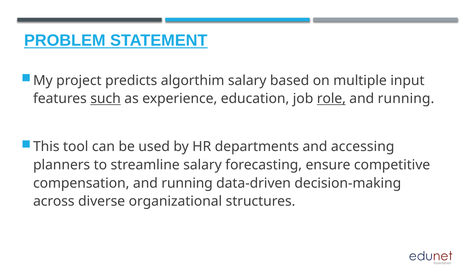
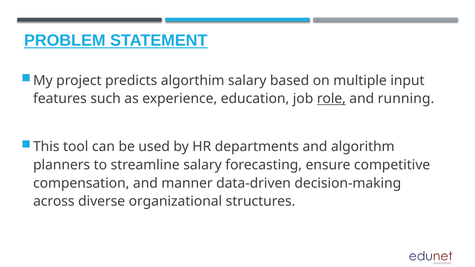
such underline: present -> none
accessing: accessing -> algorithm
compensation and running: running -> manner
